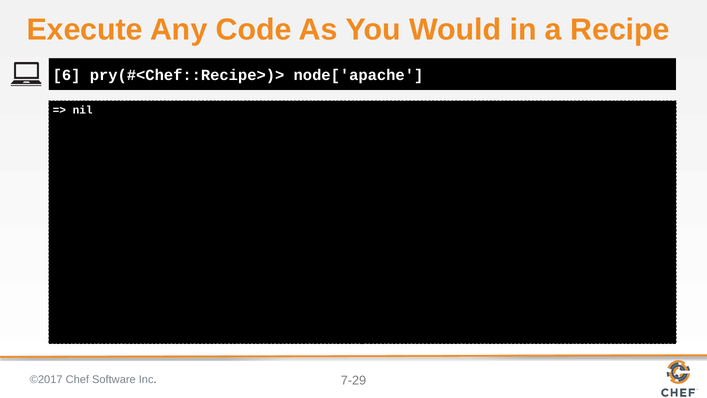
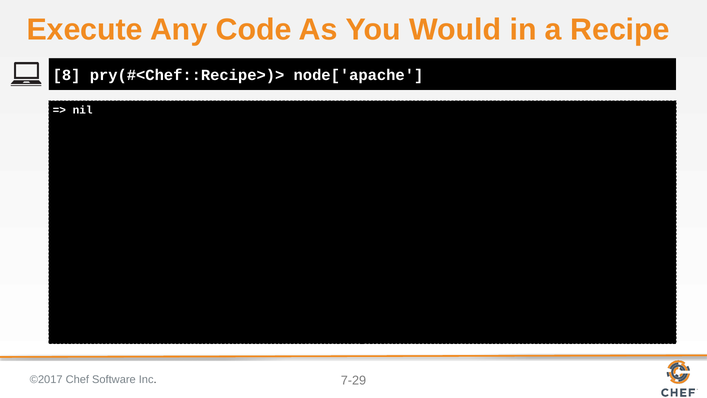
6: 6 -> 8
